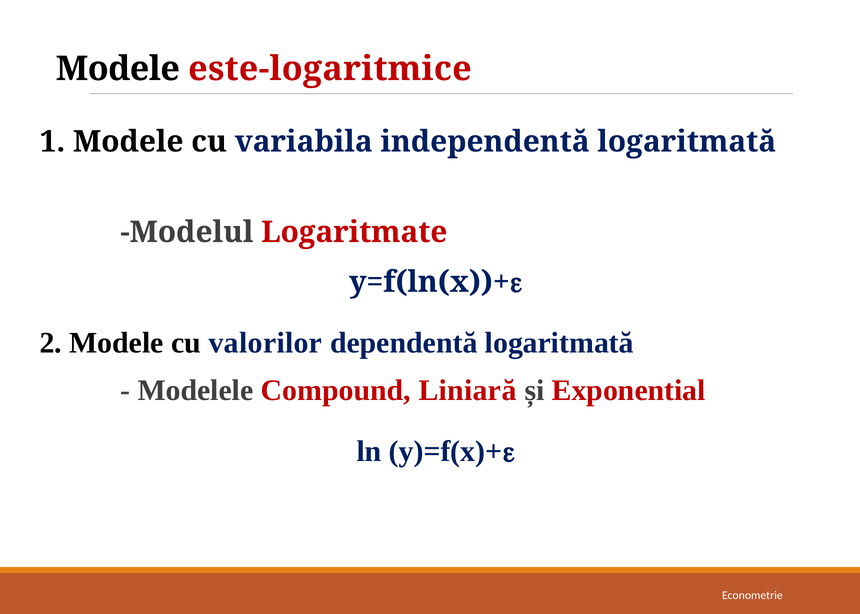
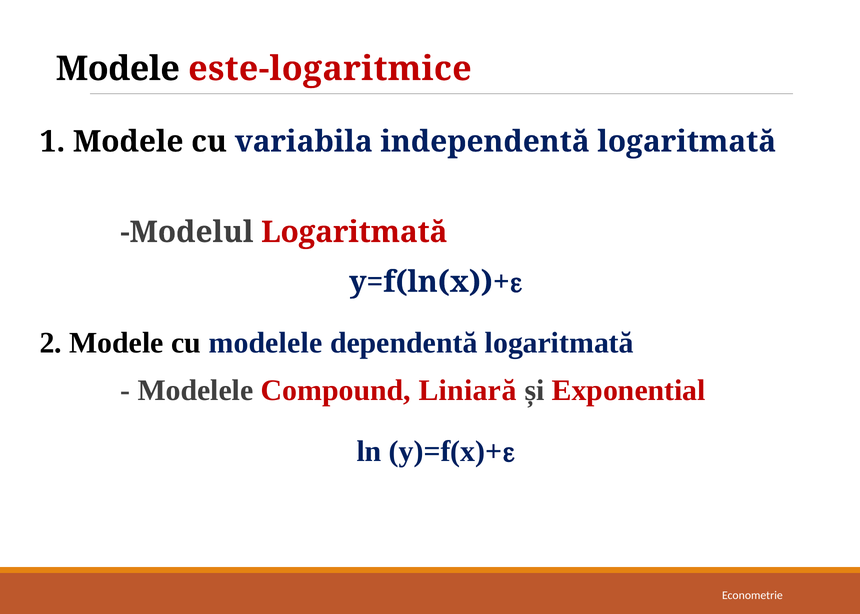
Modelul Logaritmate: Logaritmate -> Logaritmată
cu valorilor: valorilor -> modelele
